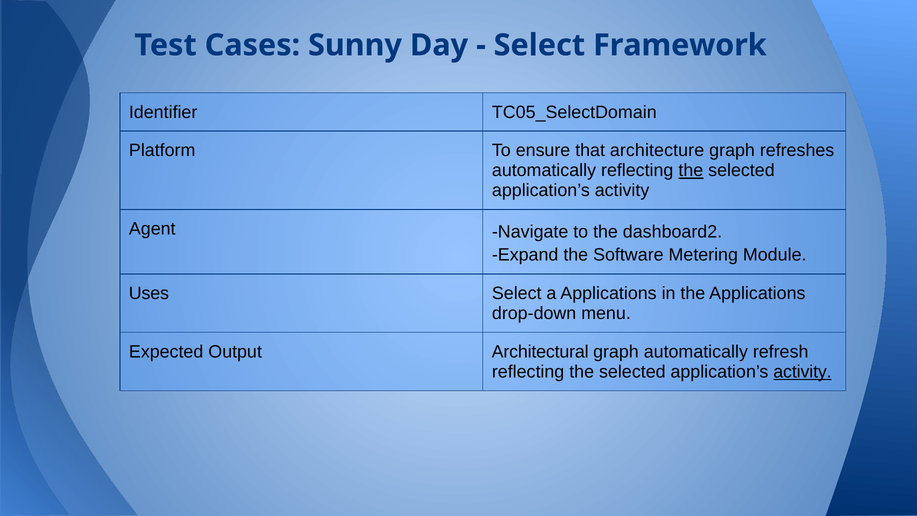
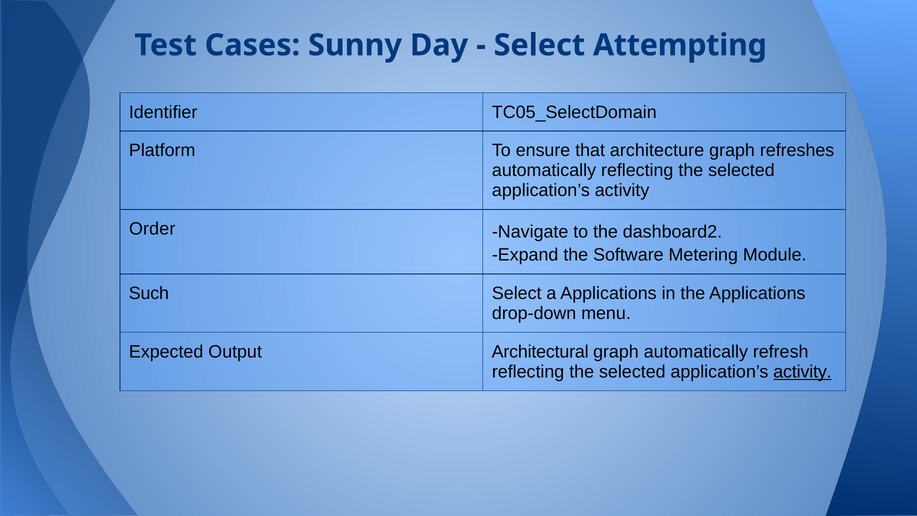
Framework: Framework -> Attempting
the at (691, 171) underline: present -> none
Agent: Agent -> Order
Uses: Uses -> Such
